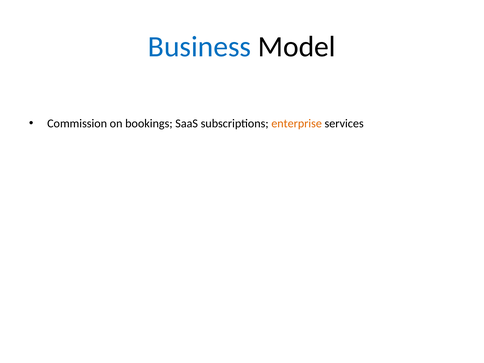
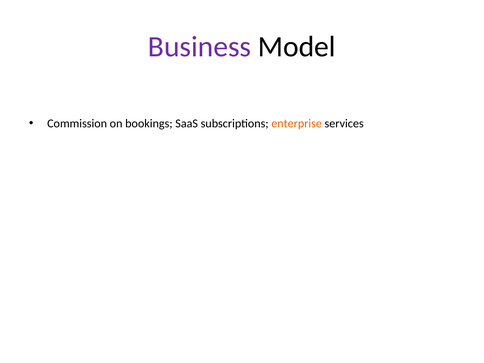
Business colour: blue -> purple
